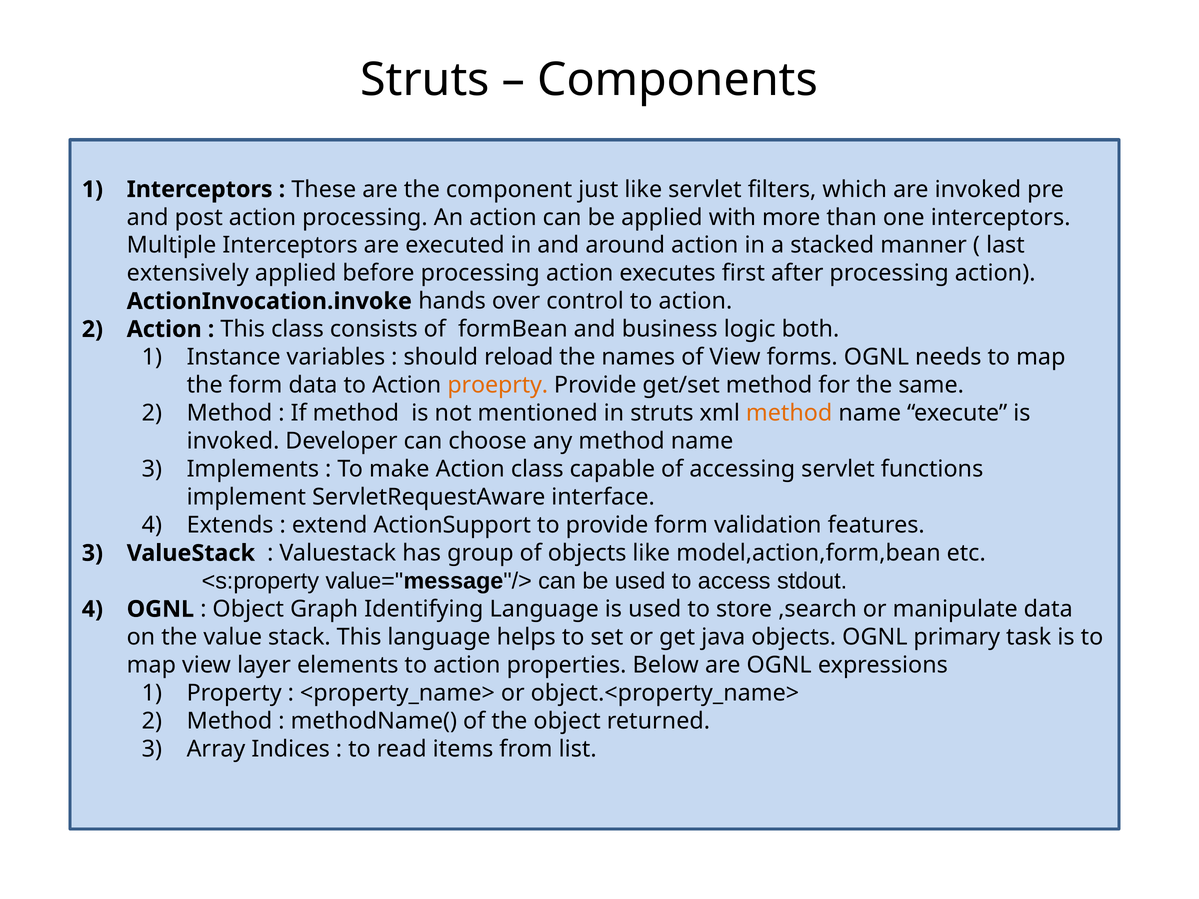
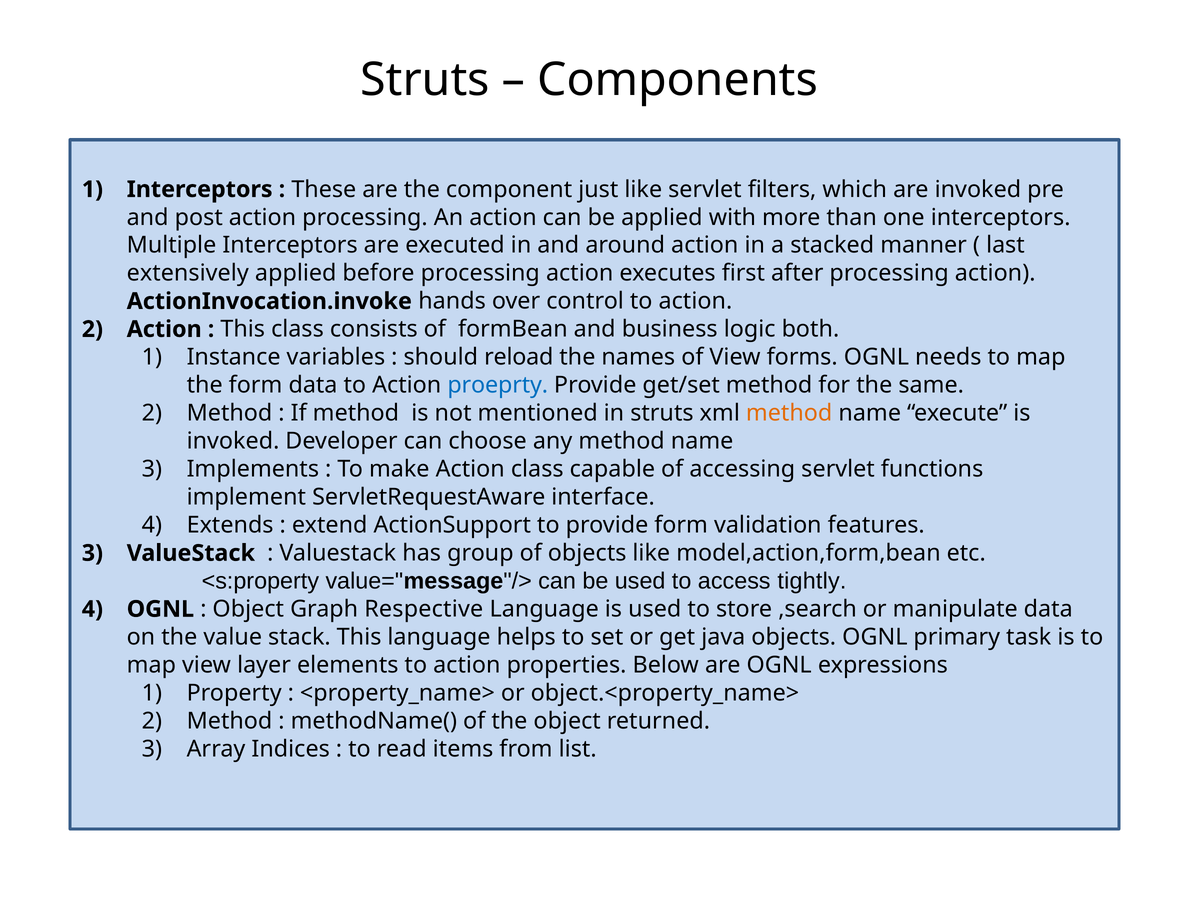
proeprty colour: orange -> blue
stdout: stdout -> tightly
Identifying: Identifying -> Respective
